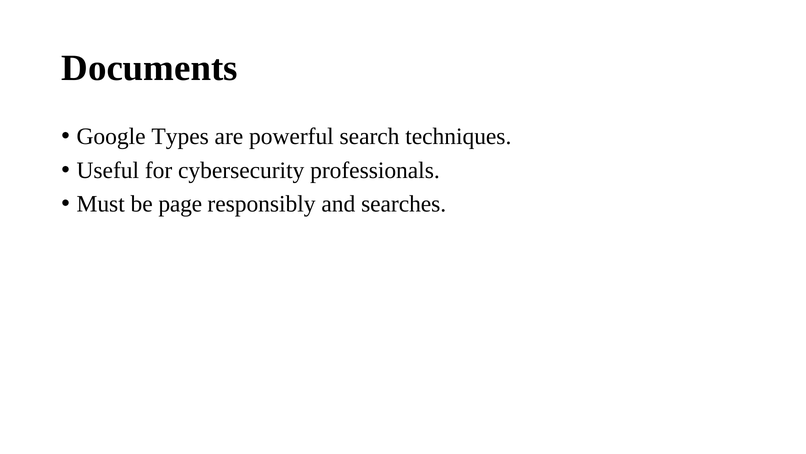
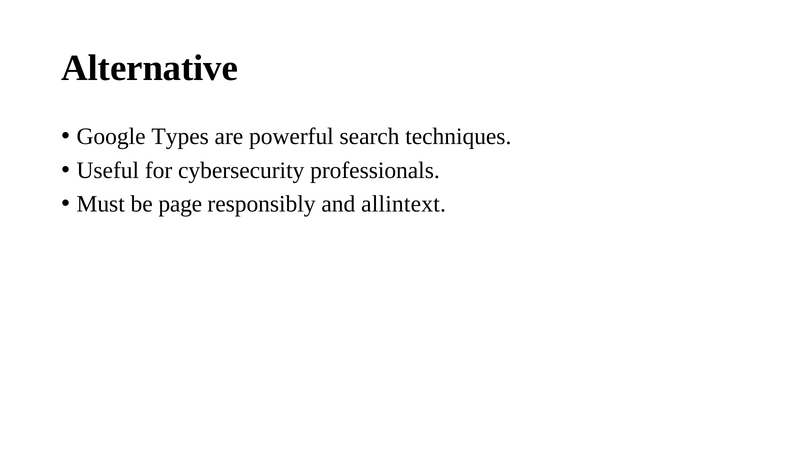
Documents: Documents -> Alternative
searches: searches -> allintext
